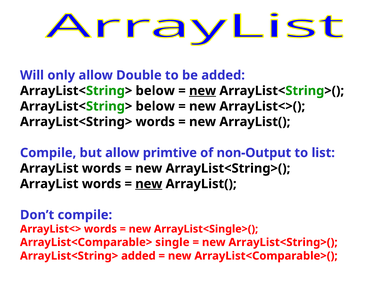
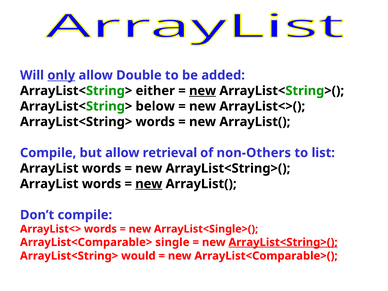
only underline: none -> present
below at (155, 91): below -> either
primtive: primtive -> retrieval
non-Output: non-Output -> non-Others
ArrayList<String>( at (283, 242) underline: none -> present
ArrayList<String> added: added -> would
